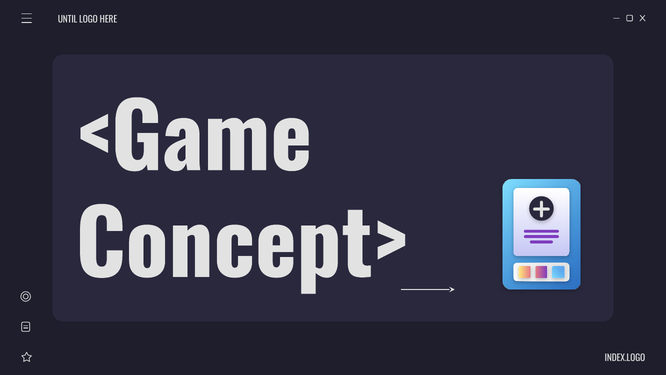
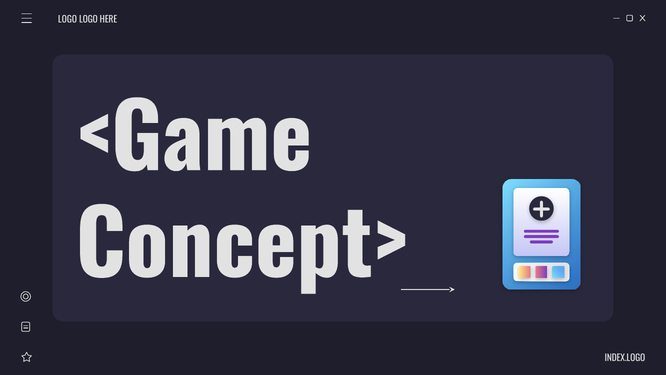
UNTIL at (68, 20): UNTIL -> LOGO
